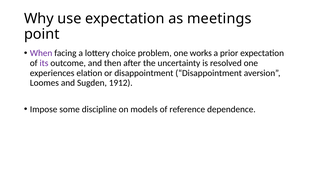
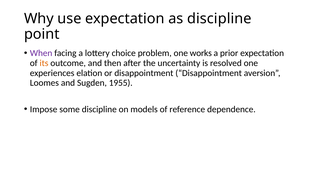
as meetings: meetings -> discipline
its colour: purple -> orange
1912: 1912 -> 1955
